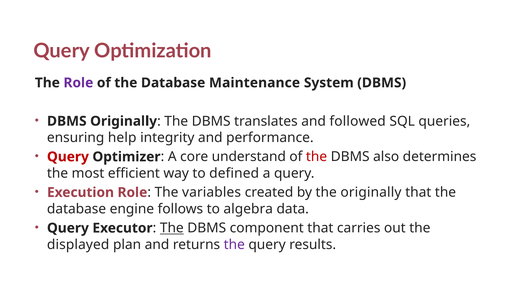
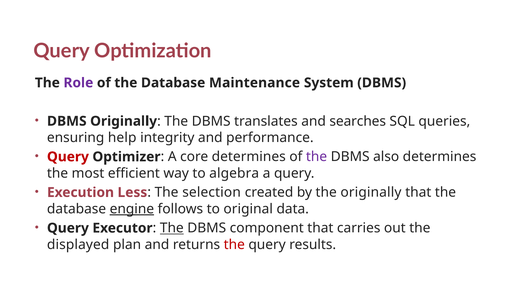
followed: followed -> searches
core understand: understand -> determines
the at (317, 157) colour: red -> purple
defined: defined -> algebra
Execution Role: Role -> Less
variables: variables -> selection
engine underline: none -> present
algebra: algebra -> original
the at (234, 245) colour: purple -> red
